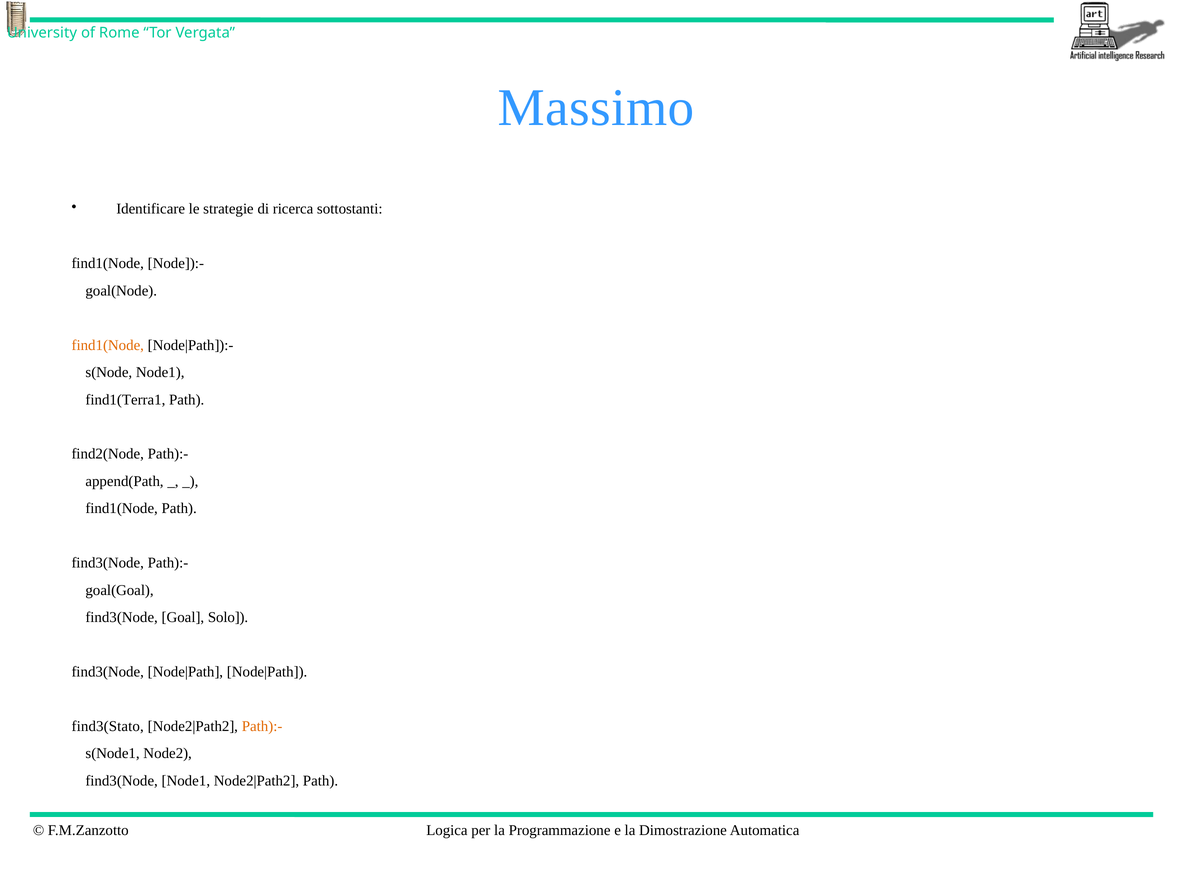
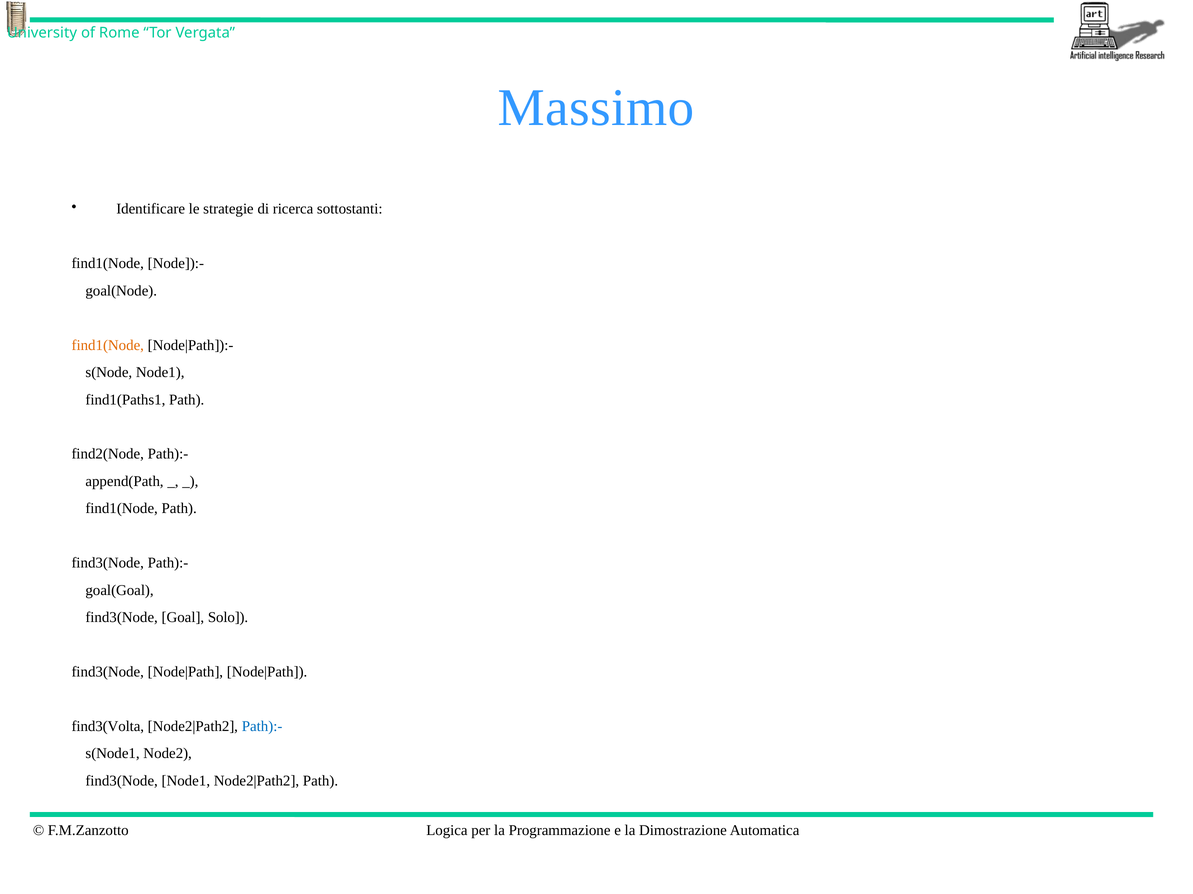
find1(Terra1: find1(Terra1 -> find1(Paths1
find3(Stato: find3(Stato -> find3(Volta
Path):- at (262, 727) colour: orange -> blue
